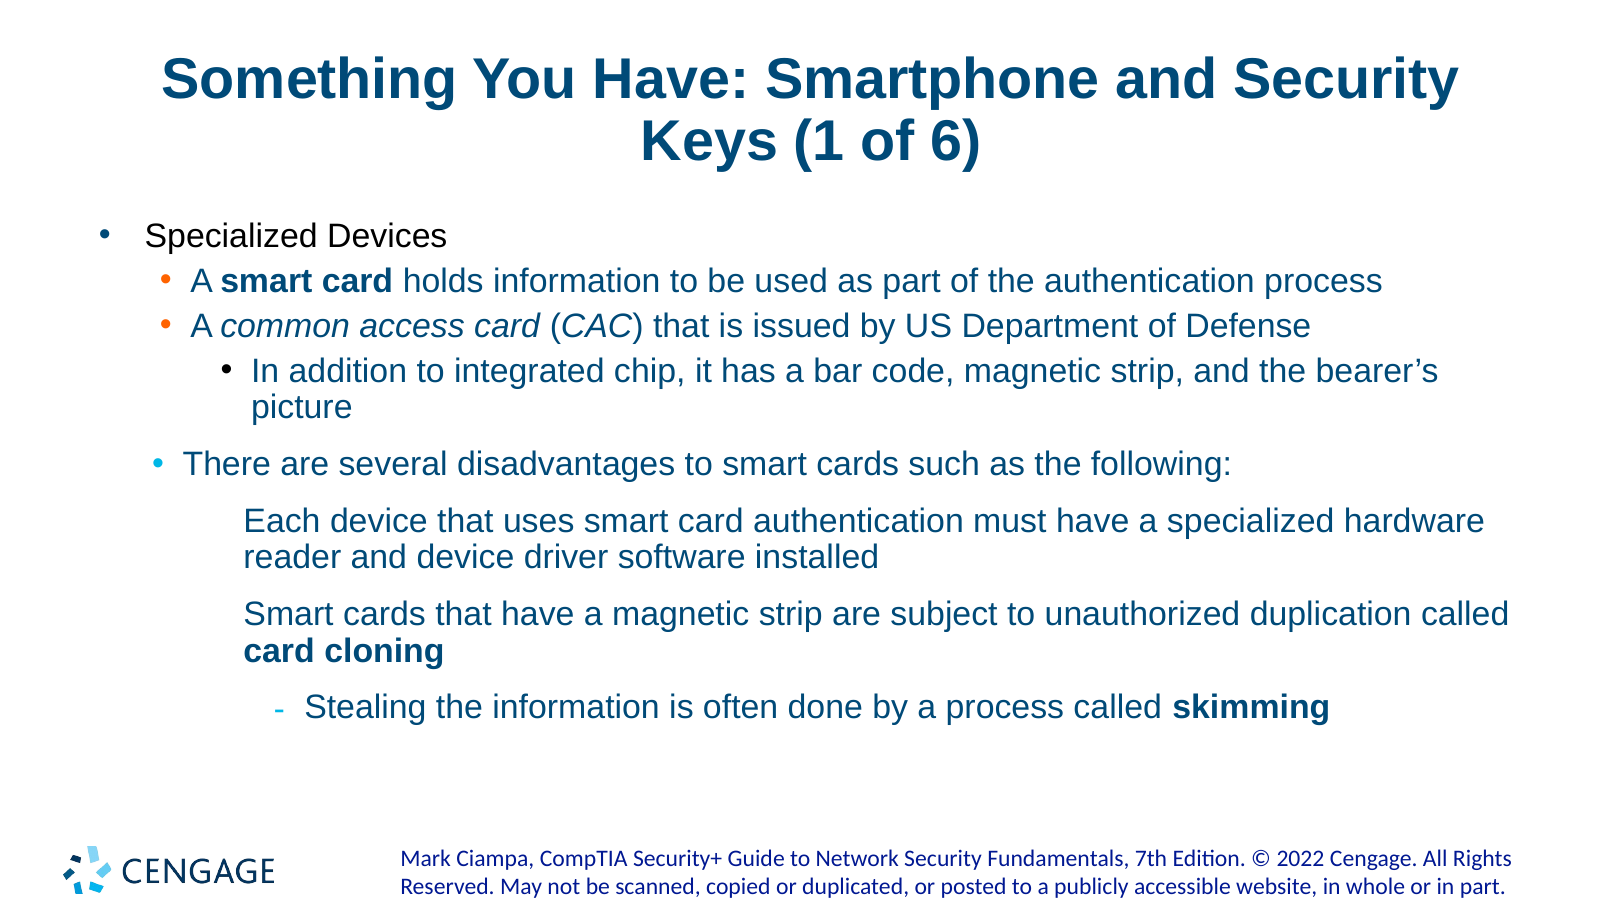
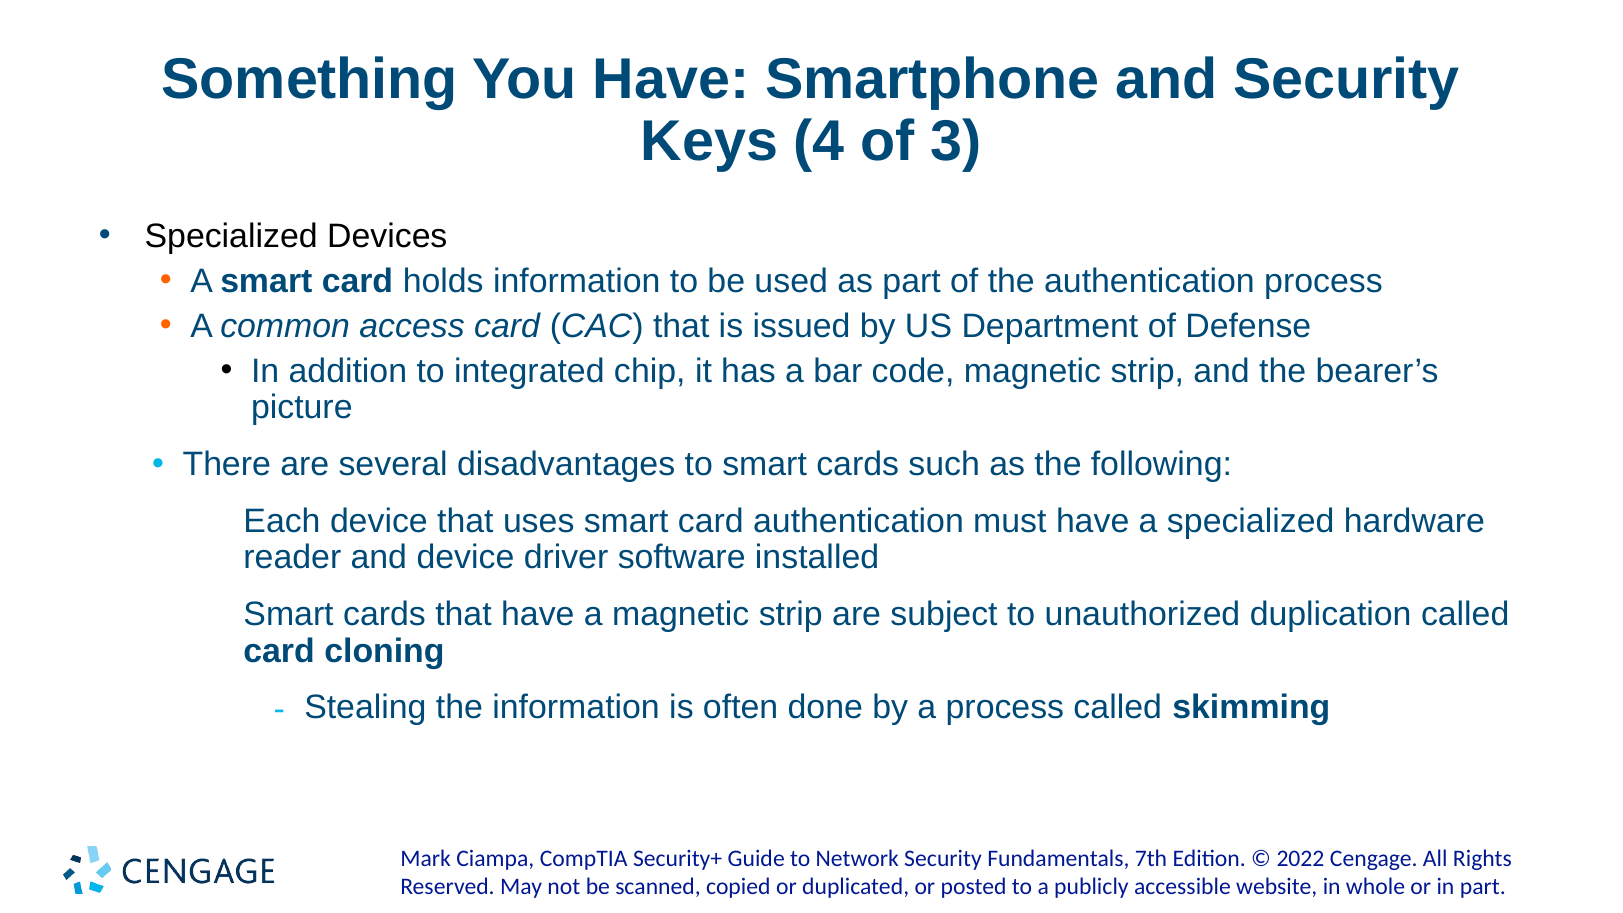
1: 1 -> 4
6: 6 -> 3
